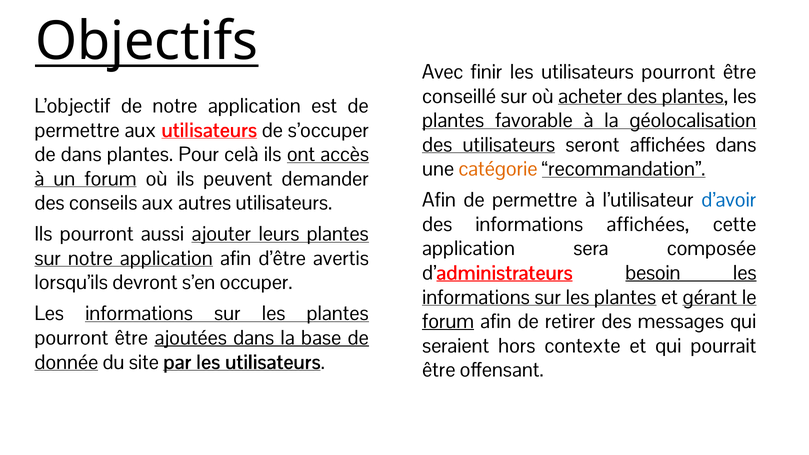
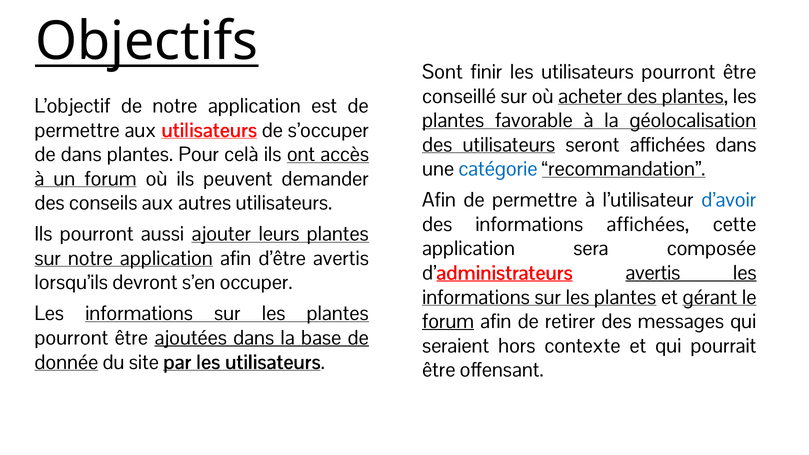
Avec: Avec -> Sont
catégorie colour: orange -> blue
d’administrateurs besoin: besoin -> avertis
